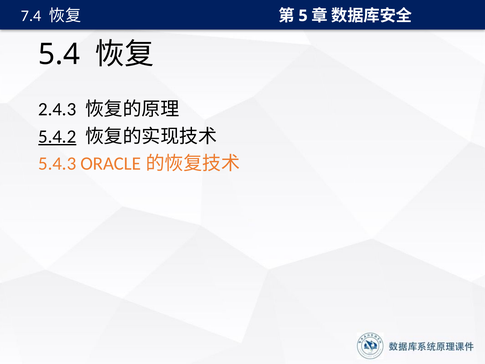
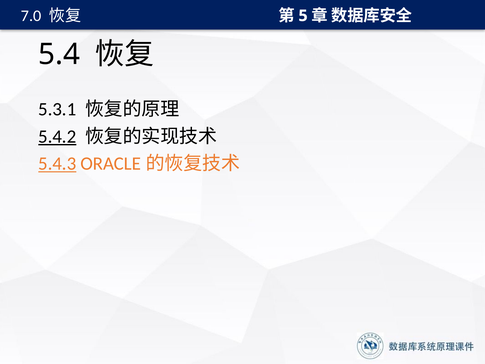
7.4: 7.4 -> 7.0
2.4.3: 2.4.3 -> 5.3.1
5.4.3 underline: none -> present
